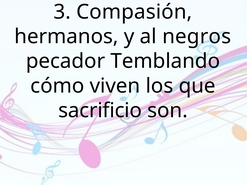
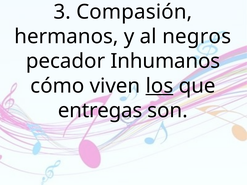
Temblando: Temblando -> Inhumanos
los underline: none -> present
sacrificio: sacrificio -> entregas
